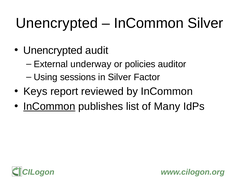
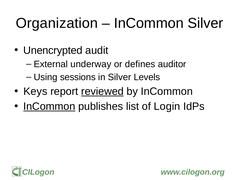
Unencrypted at (57, 23): Unencrypted -> Organization
policies: policies -> defines
Factor: Factor -> Levels
reviewed underline: none -> present
Many: Many -> Login
